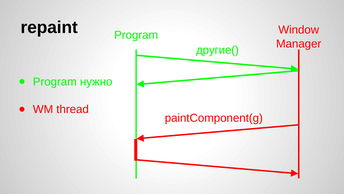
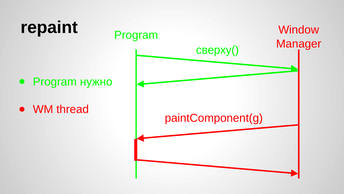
другие(: другие( -> сверху(
